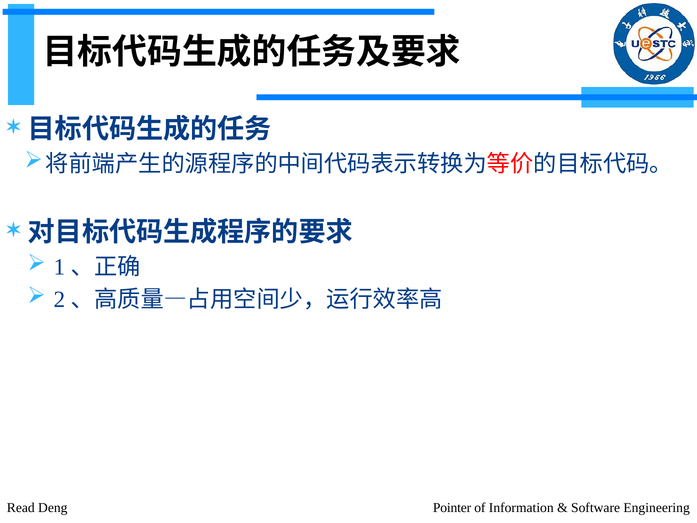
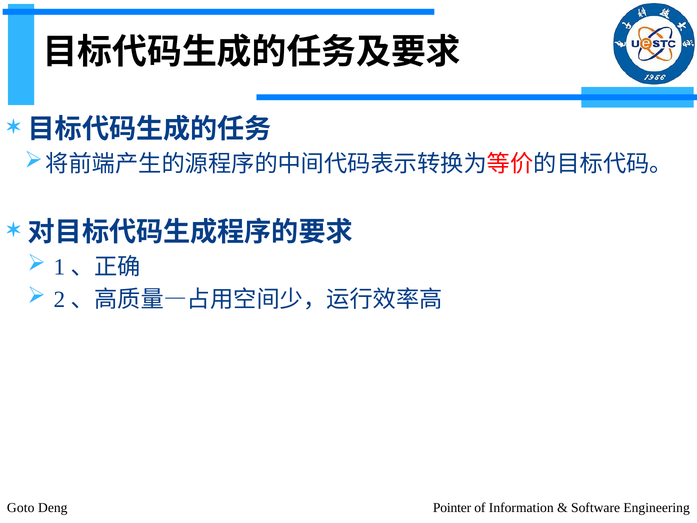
Read: Read -> Goto
